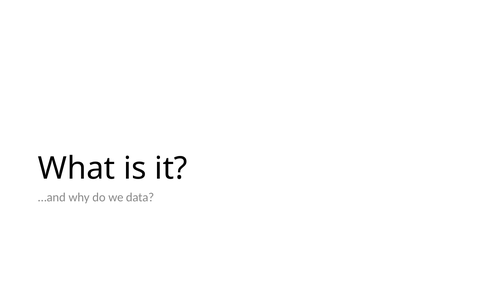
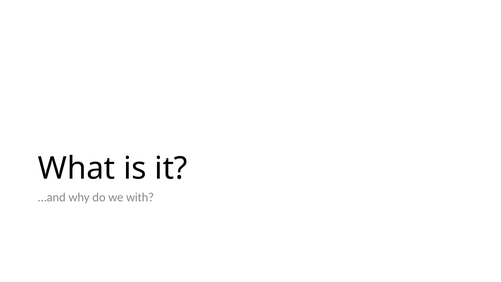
data: data -> with
